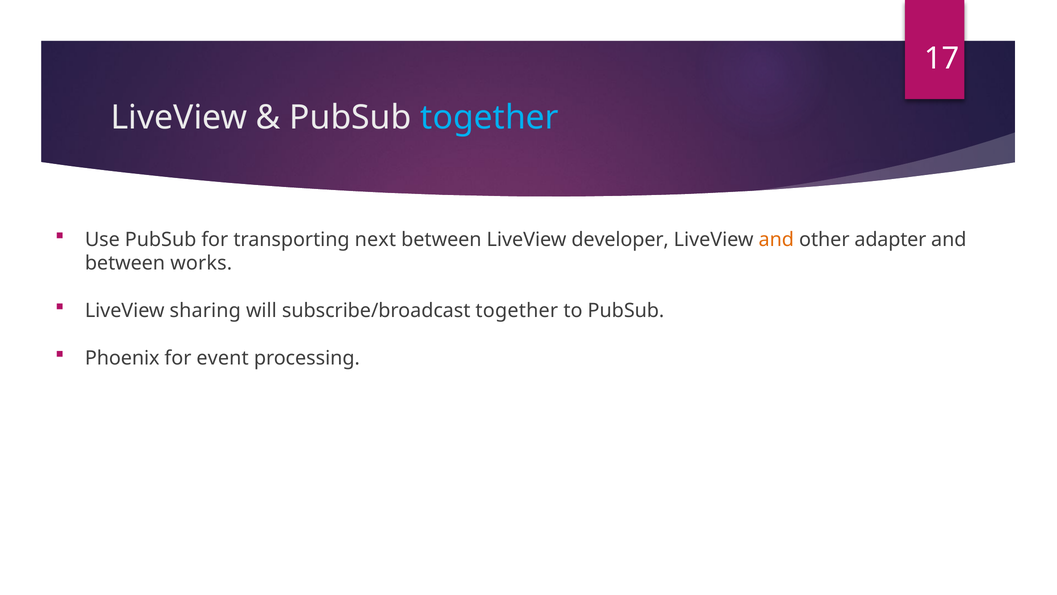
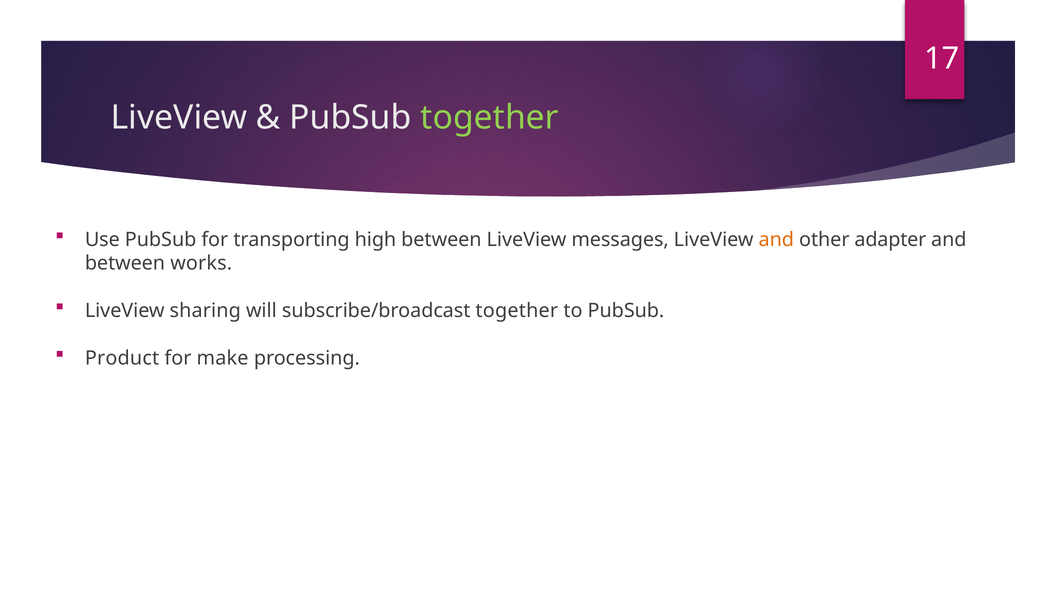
together at (490, 118) colour: light blue -> light green
next: next -> high
developer: developer -> messages
Phoenix: Phoenix -> Product
event: event -> make
